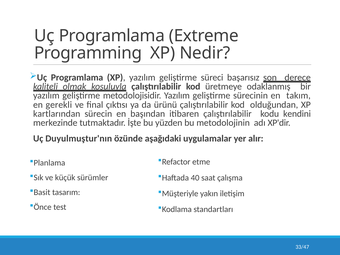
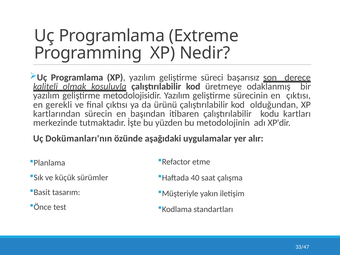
en takım: takım -> çıktısı
kendini: kendini -> kartları
Duyulmuştur'nın: Duyulmuştur'nın -> Dokümanları'nın
